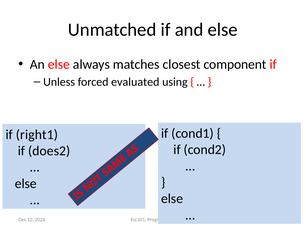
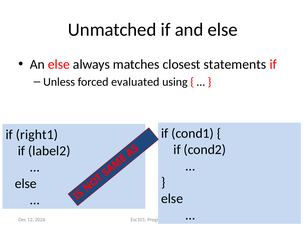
component: component -> statements
does2: does2 -> label2
